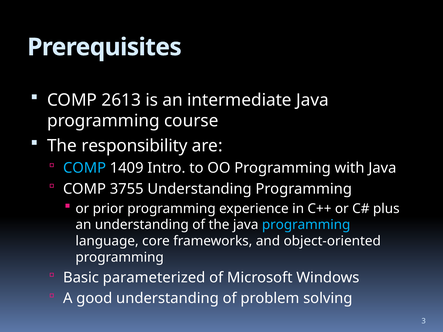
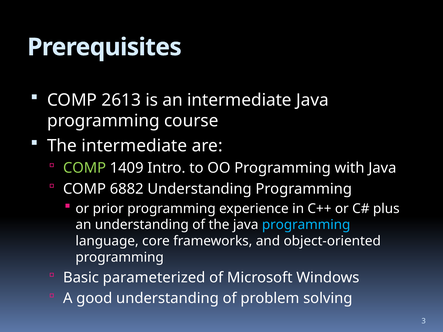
The responsibility: responsibility -> intermediate
COMP at (85, 168) colour: light blue -> light green
3755: 3755 -> 6882
